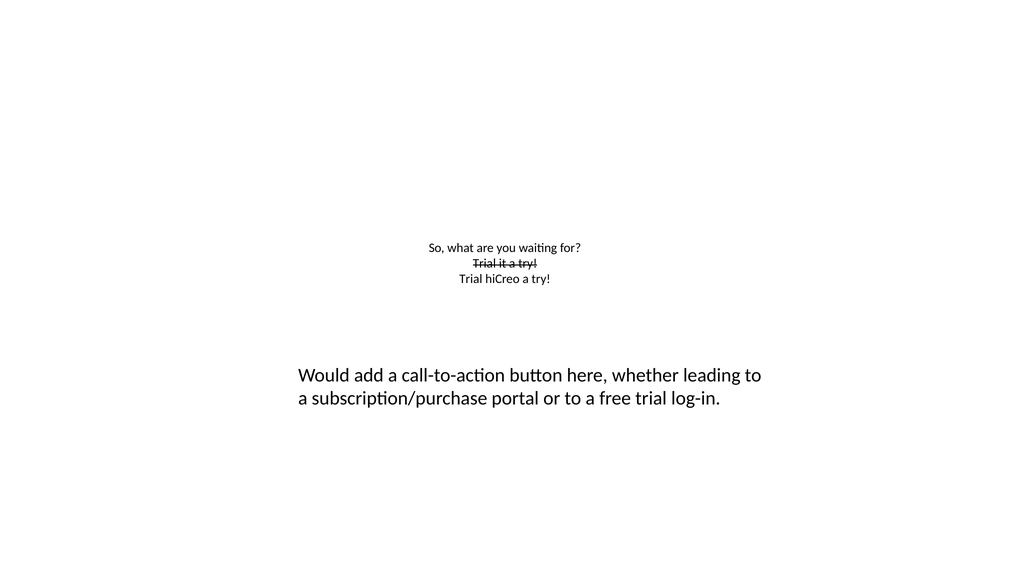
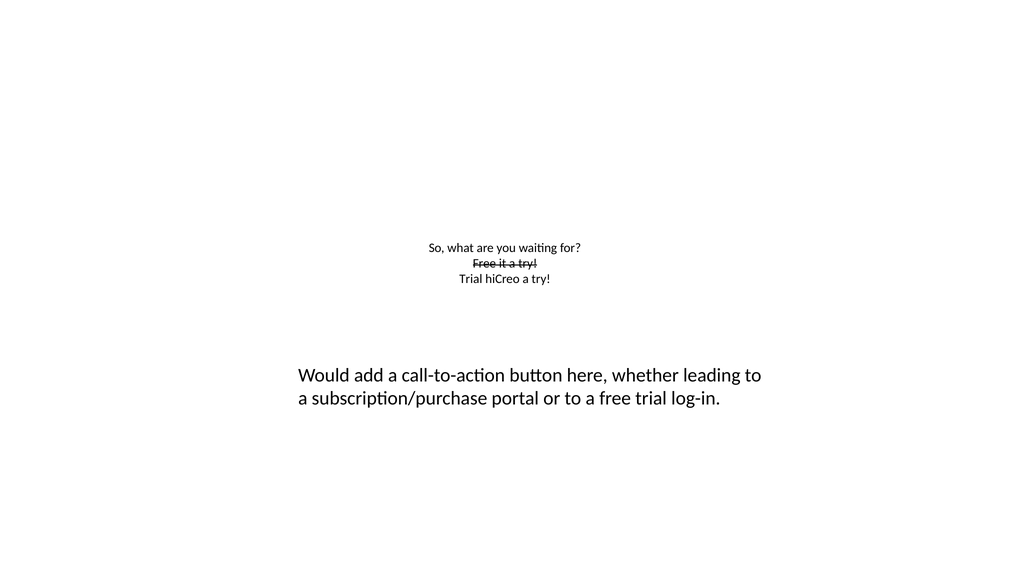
Trial at (484, 263): Trial -> Free
